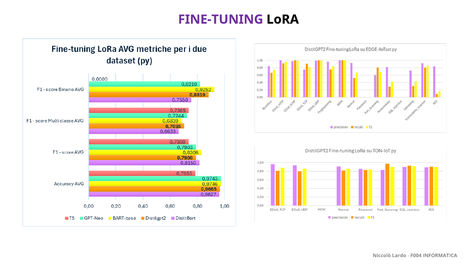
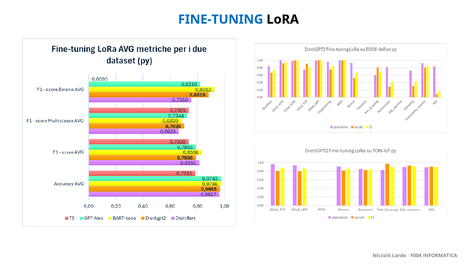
FINE-TUNING colour: purple -> blue
